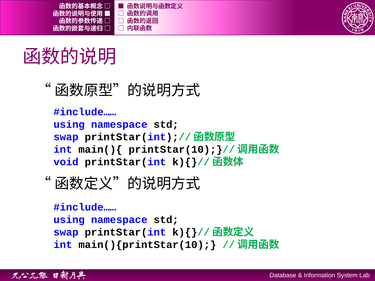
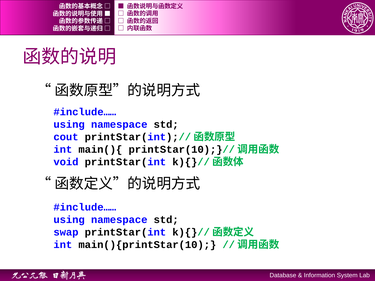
swap at (66, 137): swap -> cout
